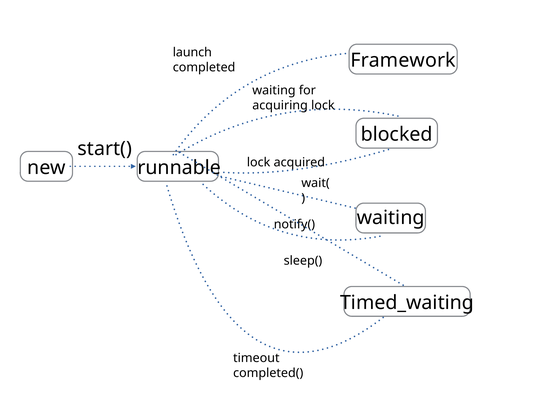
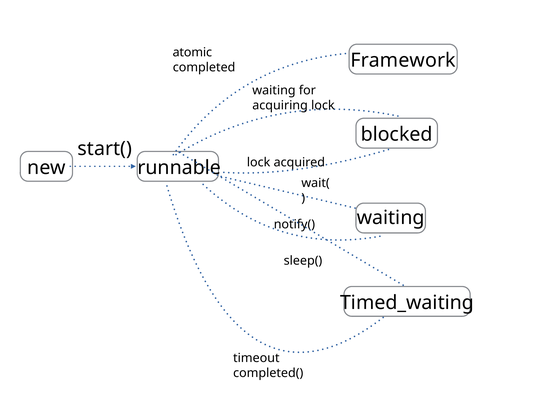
launch: launch -> atomic
